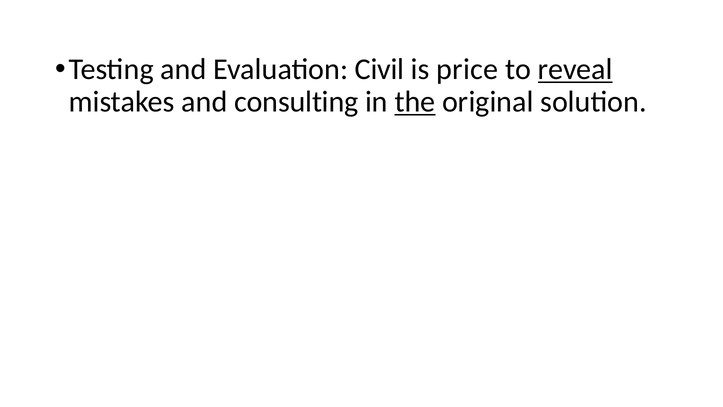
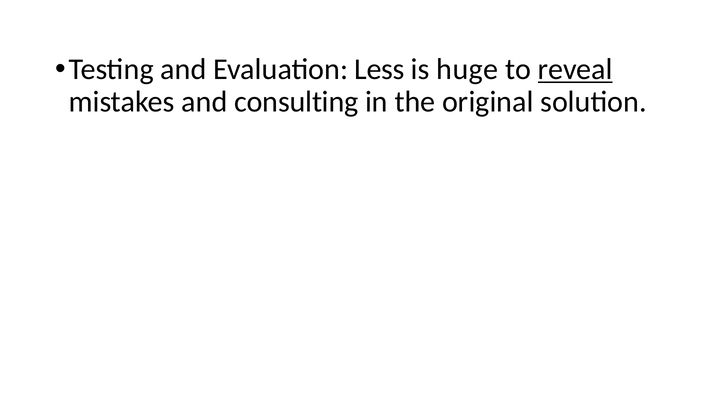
Civil: Civil -> Less
price: price -> huge
the underline: present -> none
